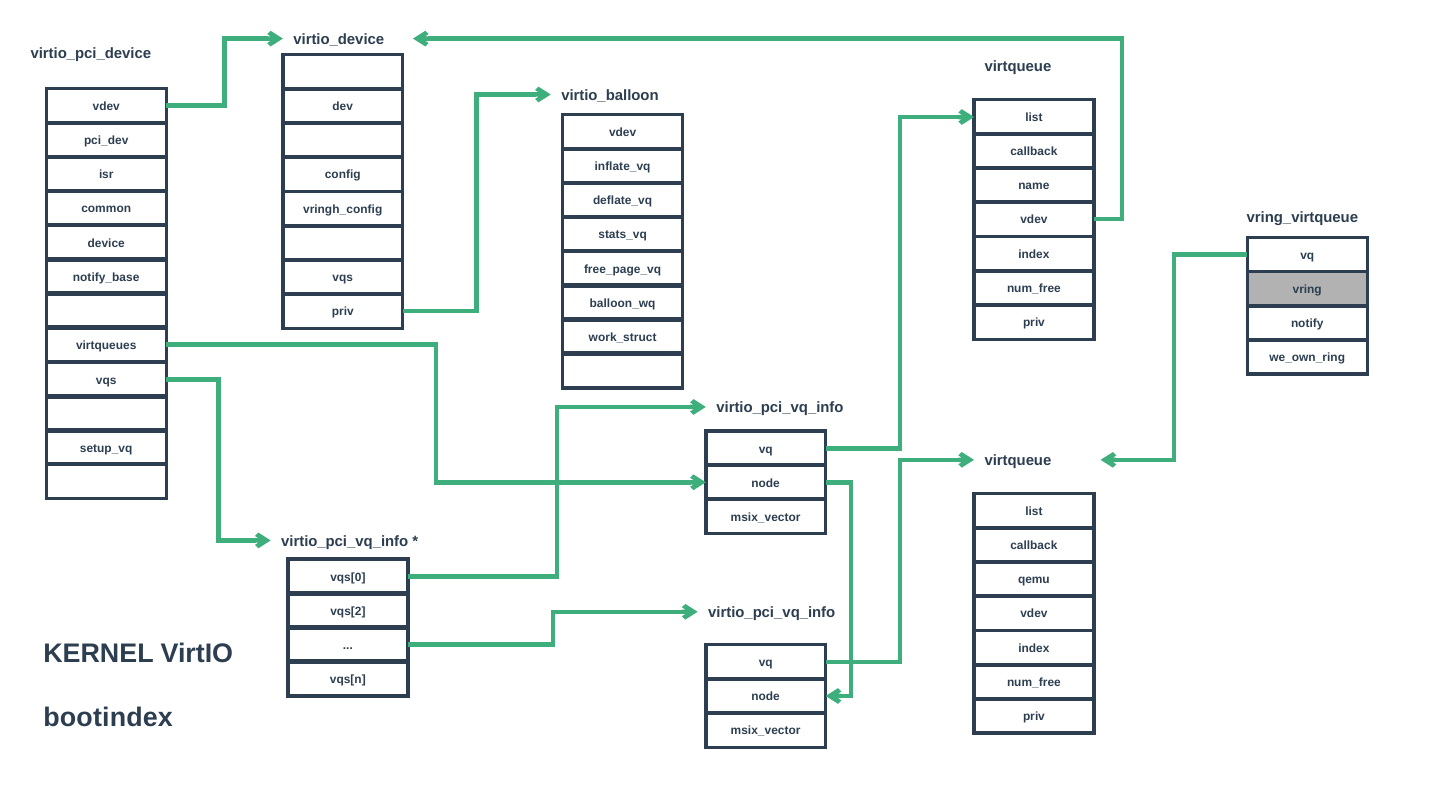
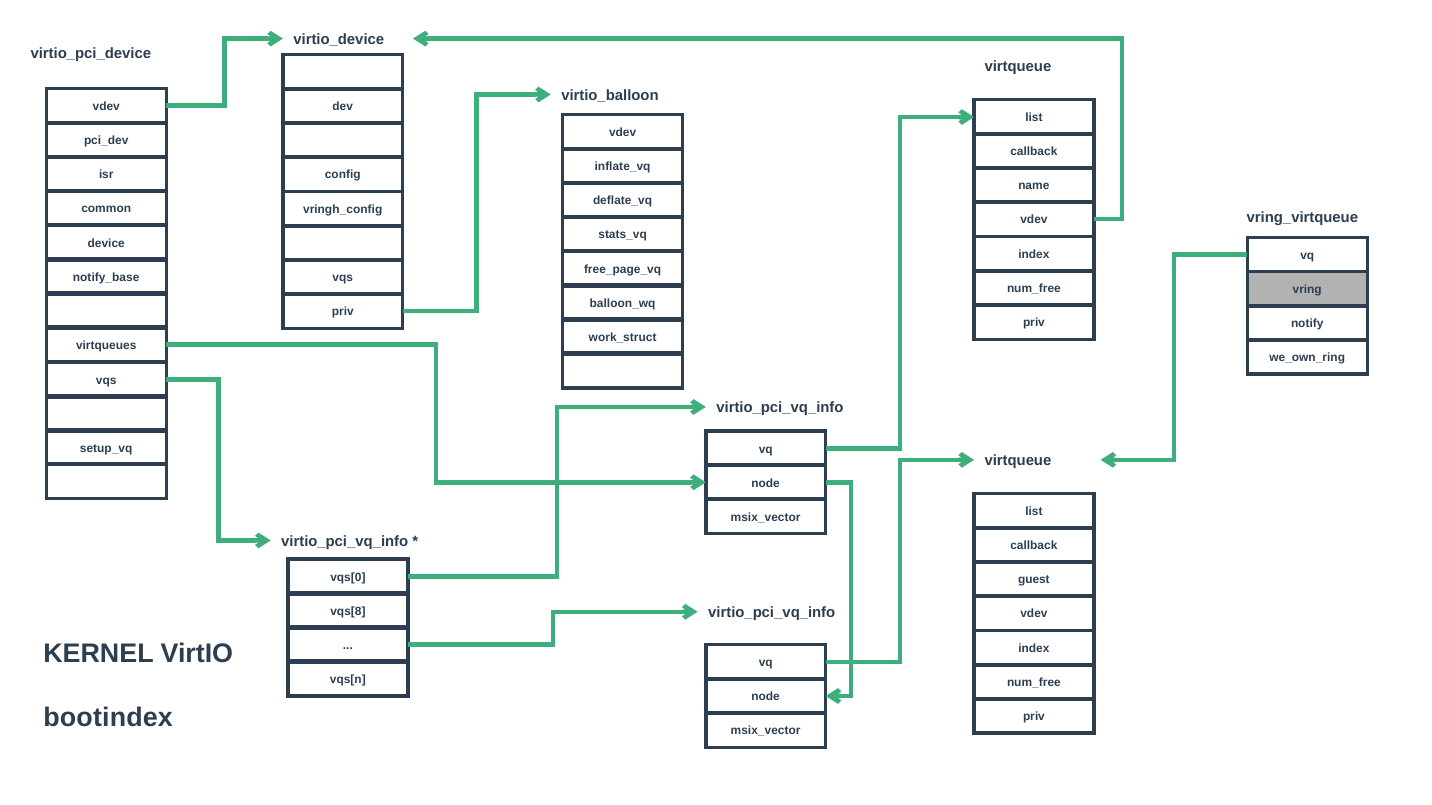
qemu: qemu -> guest
vqs[2: vqs[2 -> vqs[8
